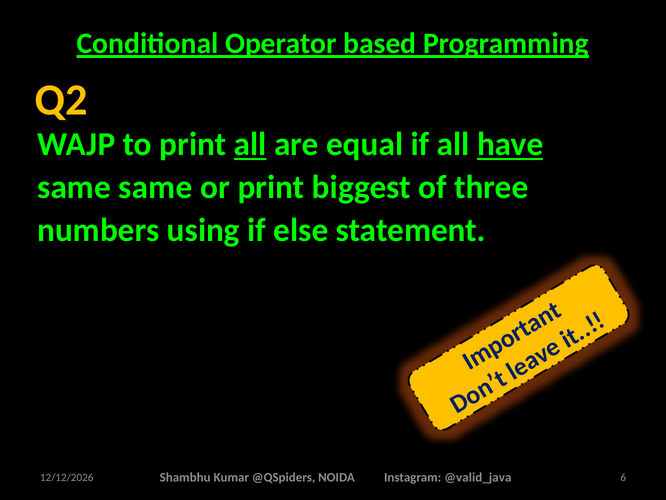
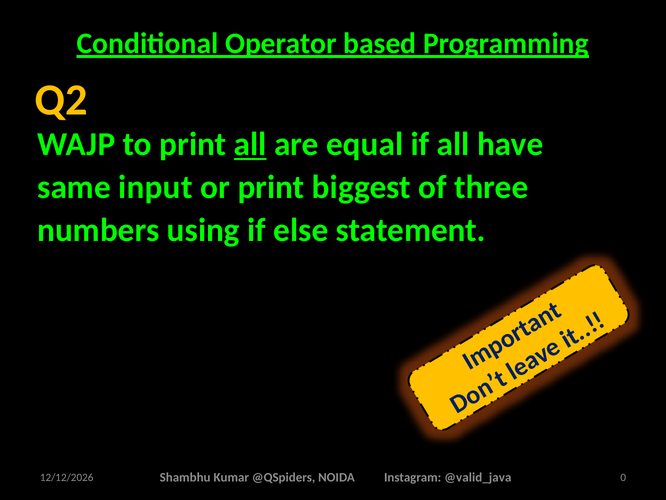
have underline: present -> none
same same: same -> input
6: 6 -> 0
